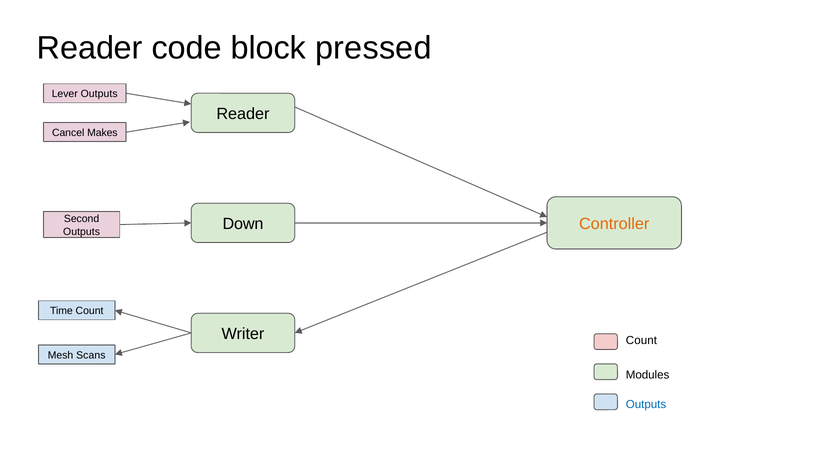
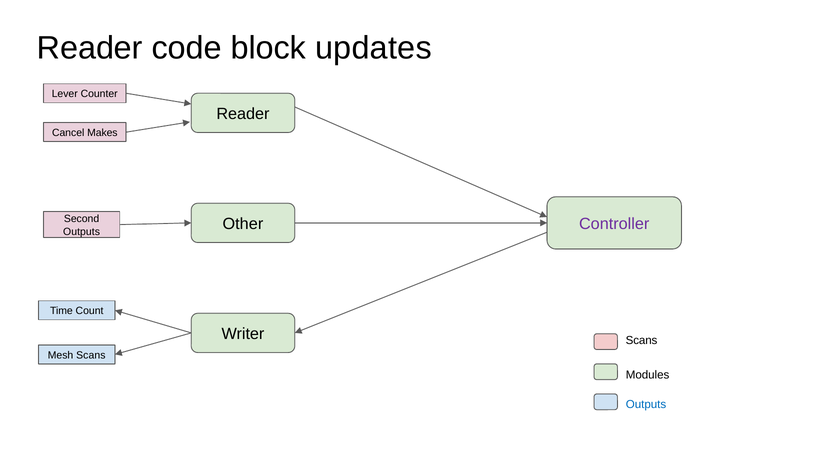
pressed: pressed -> updates
Lever Outputs: Outputs -> Counter
Down: Down -> Other
Controller colour: orange -> purple
Count at (641, 340): Count -> Scans
